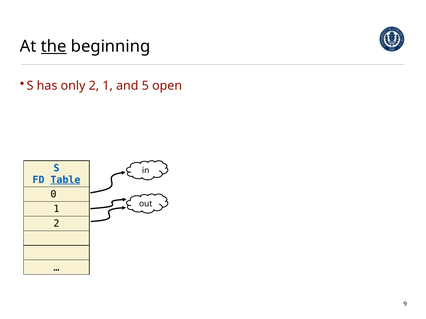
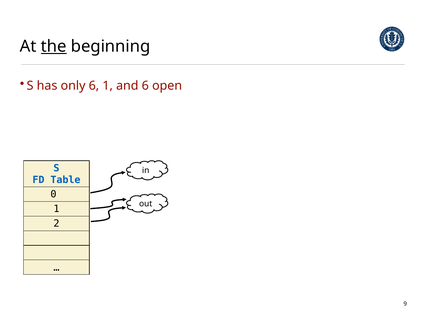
only 2: 2 -> 6
and 5: 5 -> 6
Table underline: present -> none
